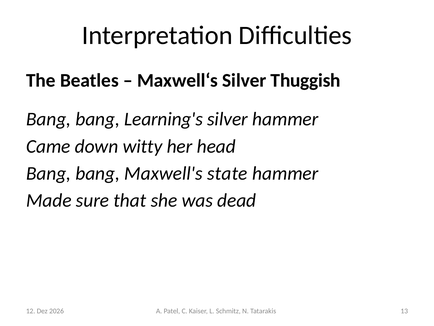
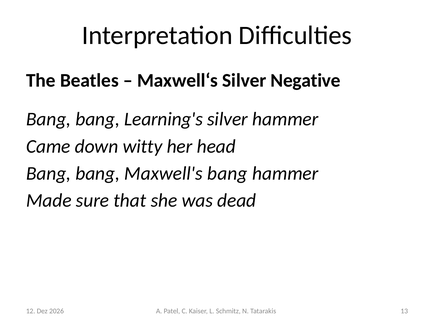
Thuggish: Thuggish -> Negative
Maxwell's state: state -> bang
